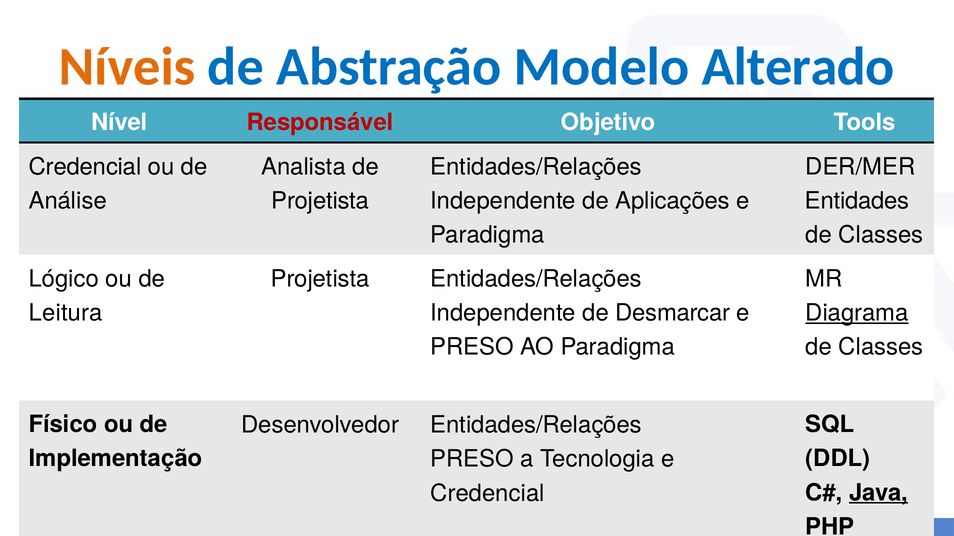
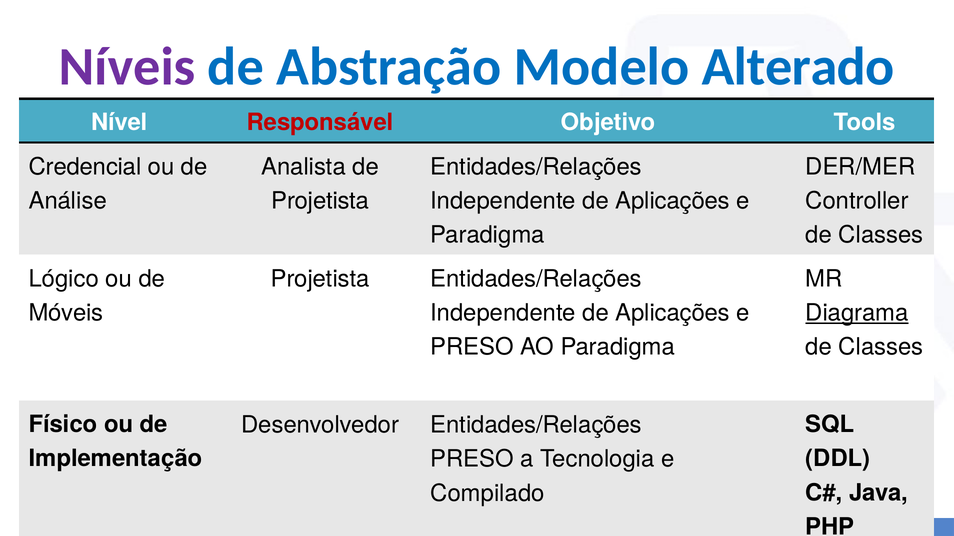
Níveis colour: orange -> purple
Entidades: Entidades -> Controller
Leitura: Leitura -> Móveis
Desmarcar at (673, 313): Desmarcar -> Aplicações
Credencial at (487, 494): Credencial -> Compilado
Java underline: present -> none
